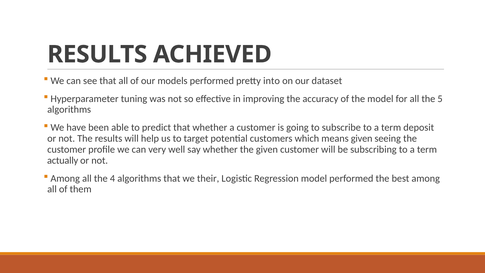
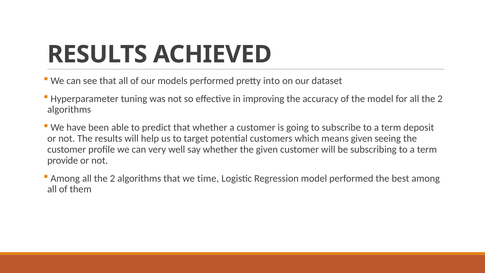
for all the 5: 5 -> 2
actually: actually -> provide
Among all the 4: 4 -> 2
their: their -> time
